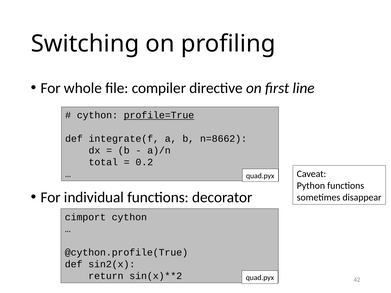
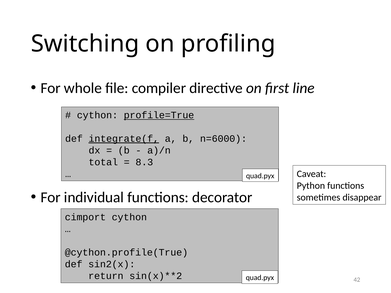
integrate(f underline: none -> present
n=8662: n=8662 -> n=6000
0.2: 0.2 -> 8.3
